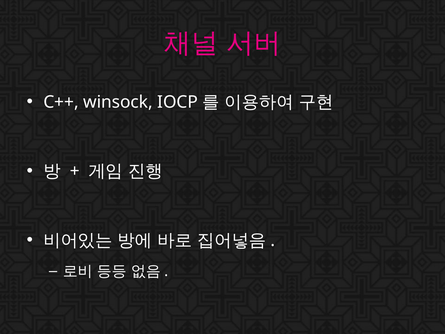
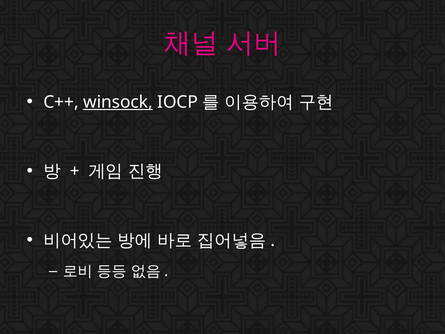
winsock underline: none -> present
